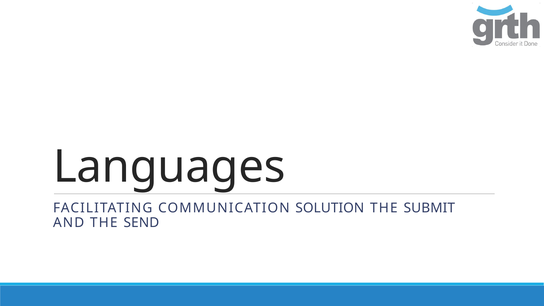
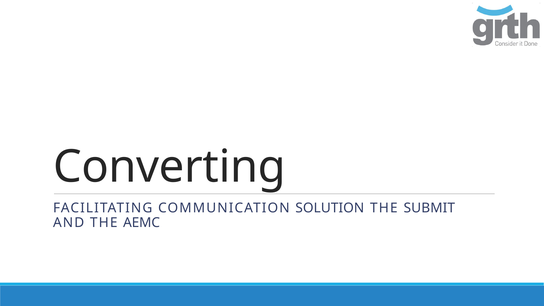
Languages: Languages -> Converting
SEND: SEND -> AEMC
